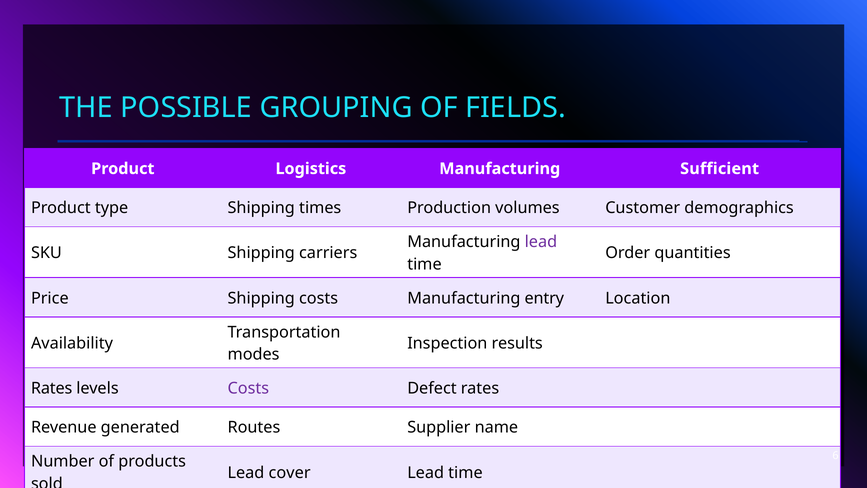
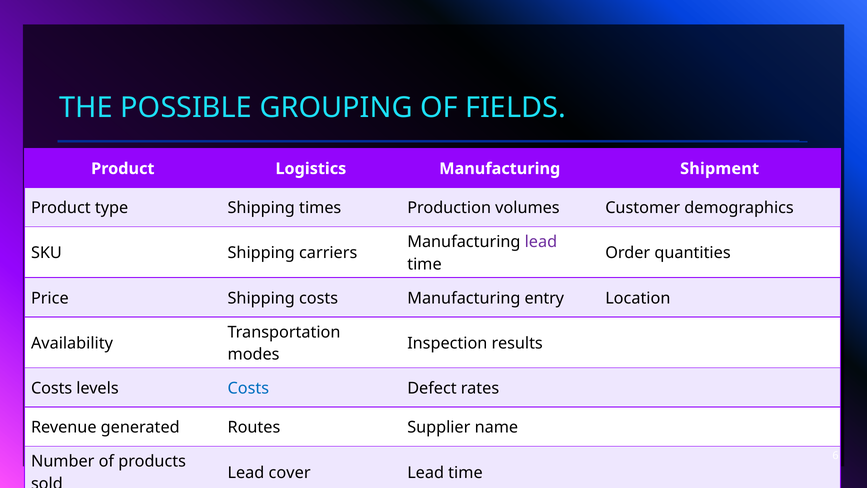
Sufficient: Sufficient -> Shipment
Rates at (52, 388): Rates -> Costs
Costs at (248, 388) colour: purple -> blue
